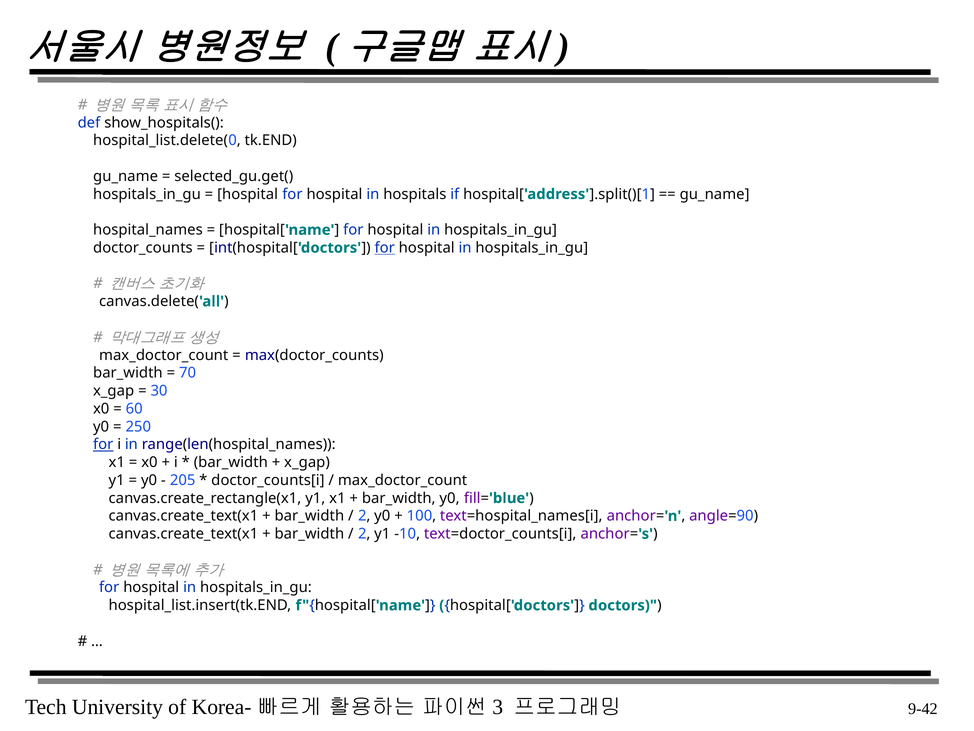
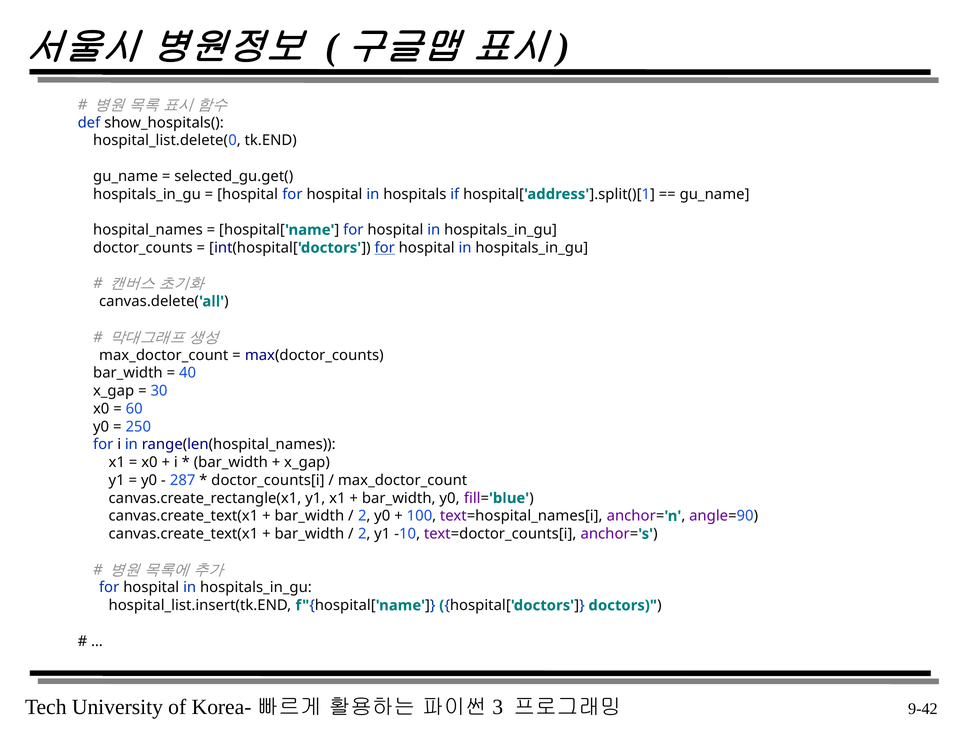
70: 70 -> 40
for at (103, 444) underline: present -> none
205: 205 -> 287
